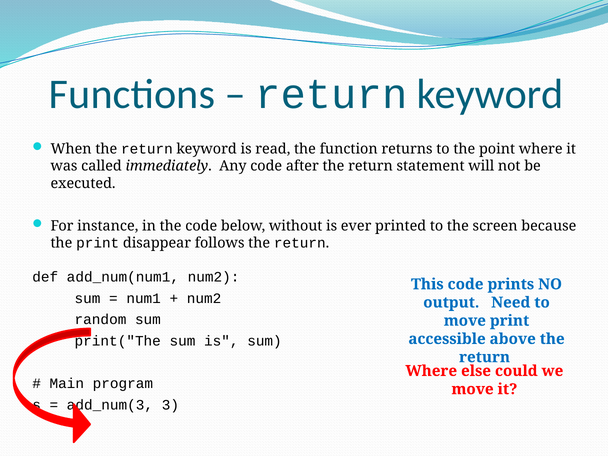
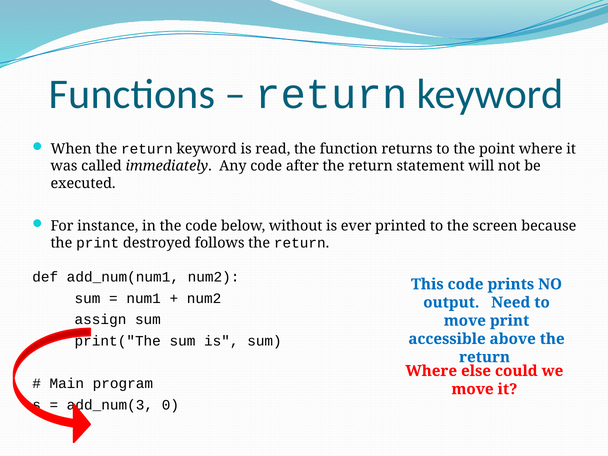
disappear: disappear -> destroyed
random: random -> assign
3: 3 -> 0
